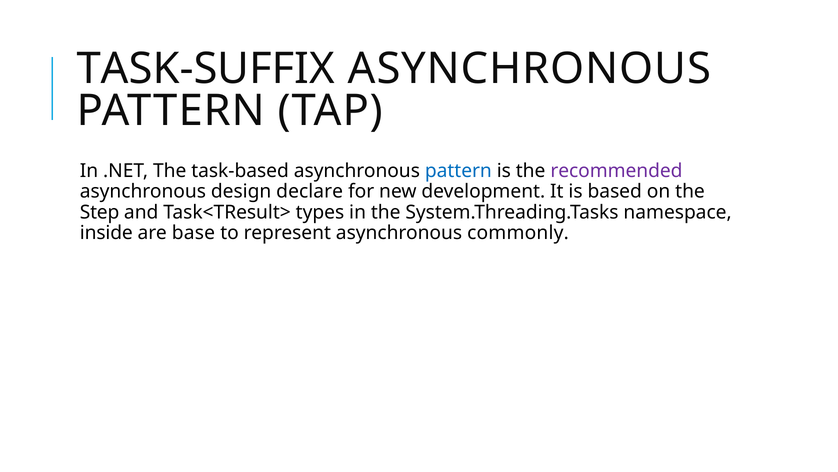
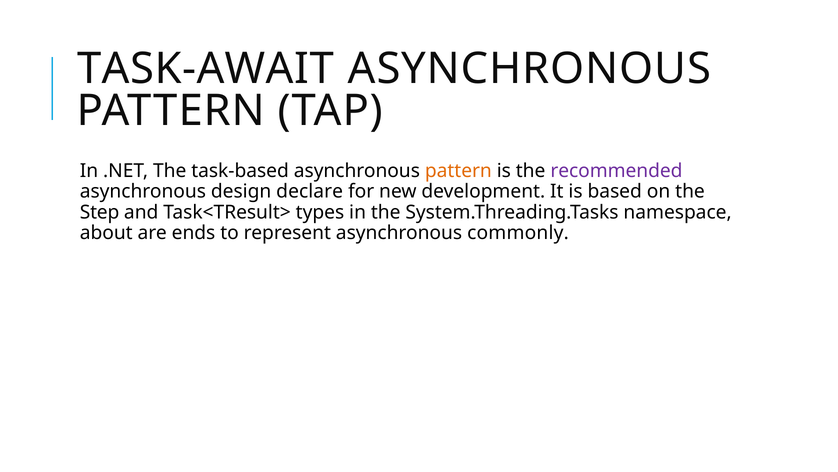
TASK-SUFFIX: TASK-SUFFIX -> TASK-AWAIT
pattern at (458, 171) colour: blue -> orange
inside: inside -> about
base: base -> ends
